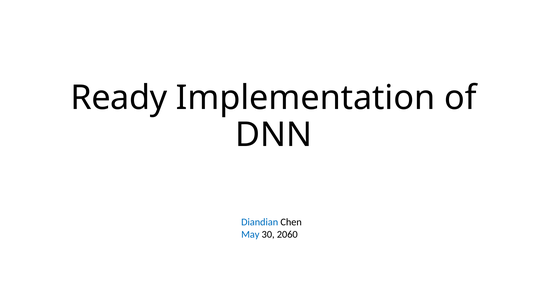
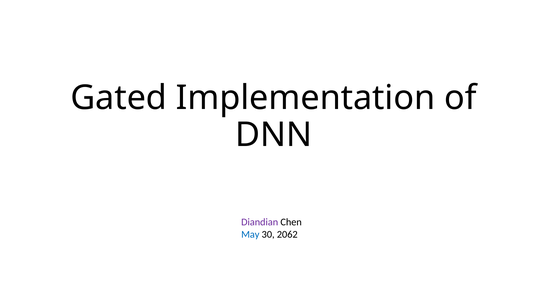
Ready: Ready -> Gated
Diandian colour: blue -> purple
2060: 2060 -> 2062
